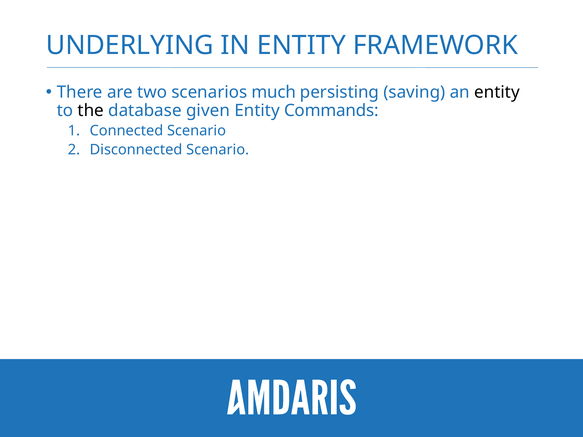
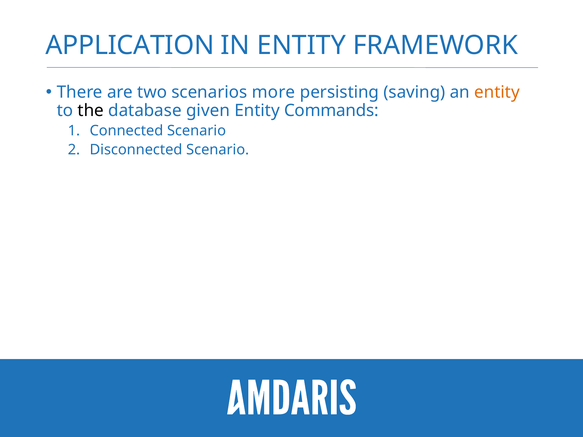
UNDERLYING: UNDERLYING -> APPLICATION
much: much -> more
entity at (497, 92) colour: black -> orange
